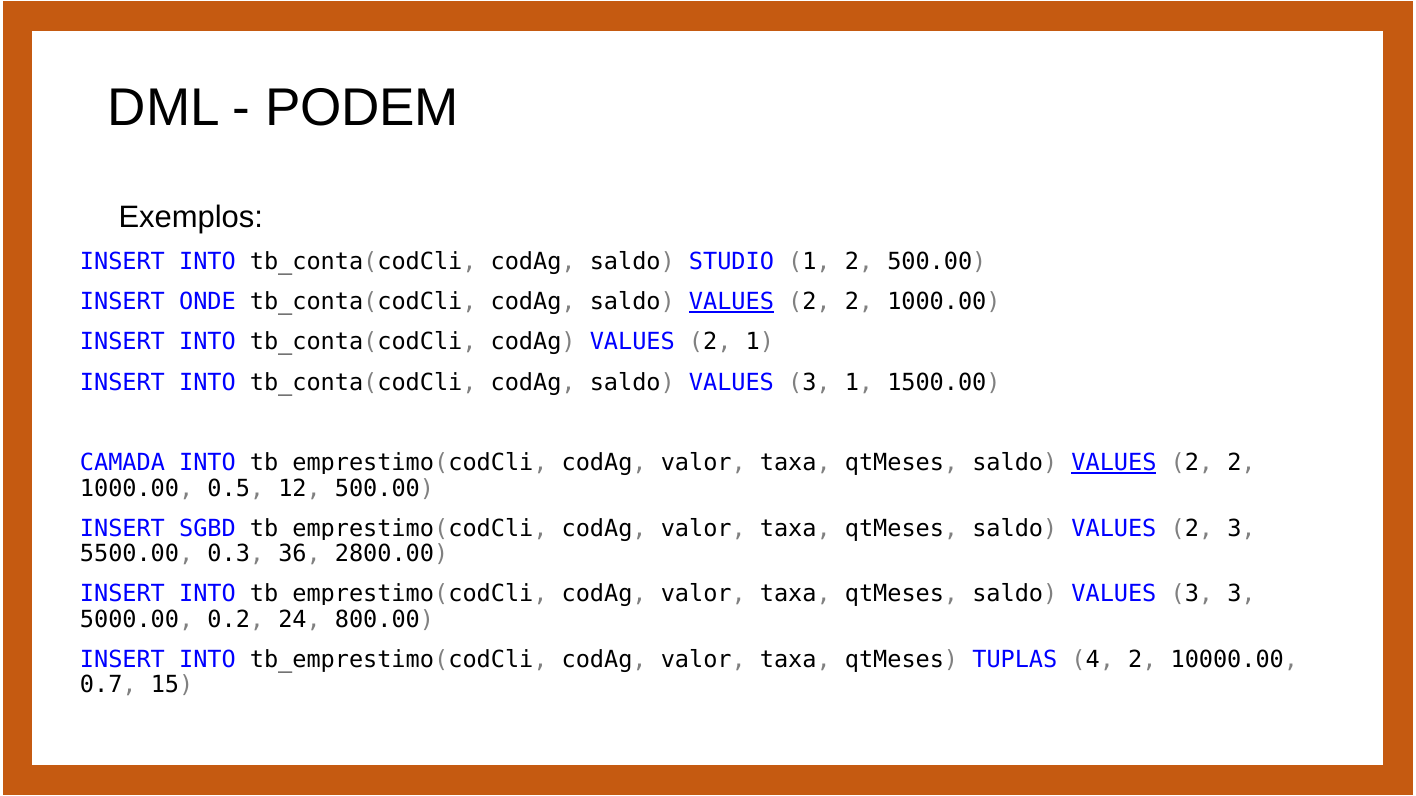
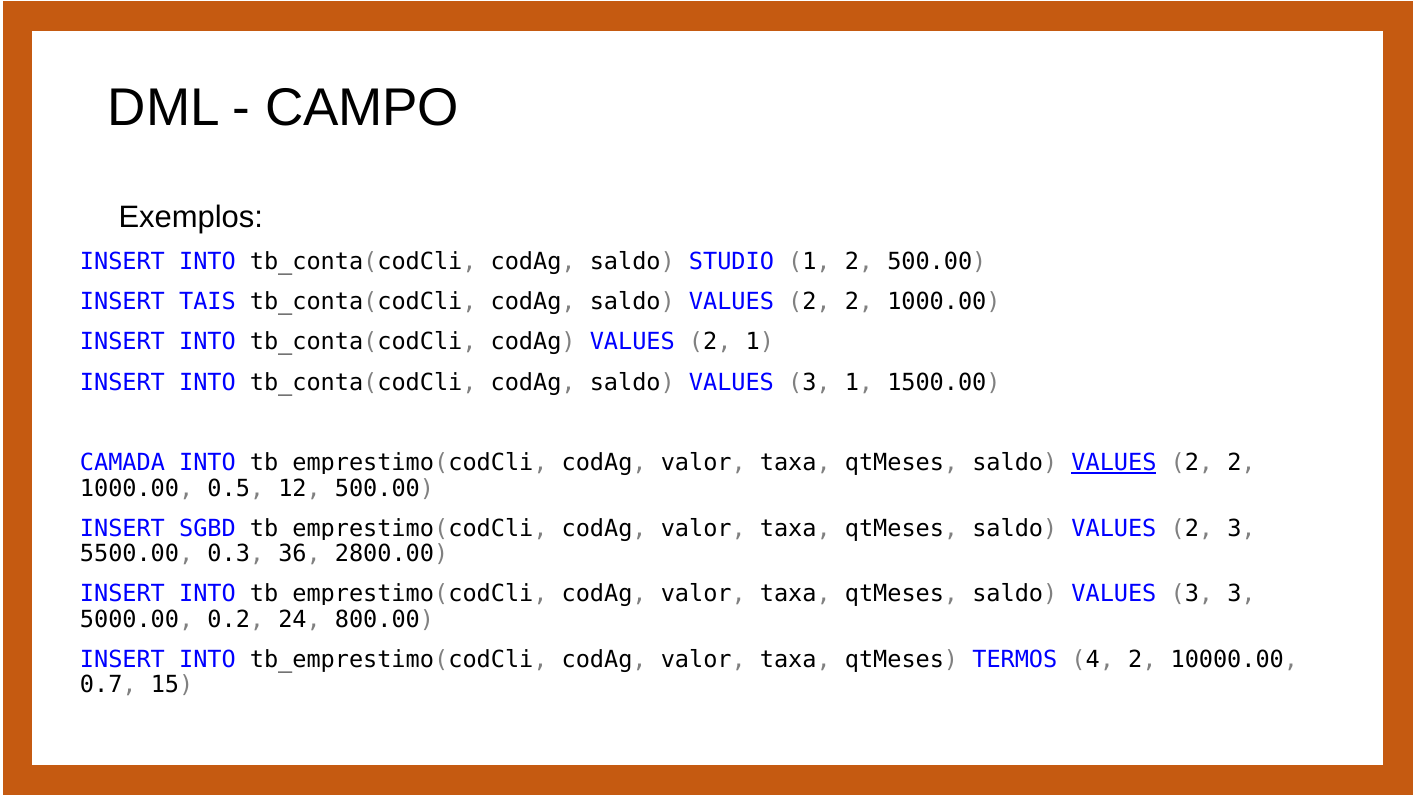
PODEM: PODEM -> CAMPO
ONDE: ONDE -> TAIS
VALUES at (731, 302) underline: present -> none
TUPLAS: TUPLAS -> TERMOS
